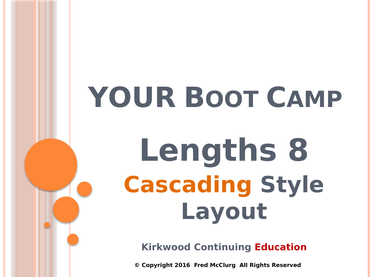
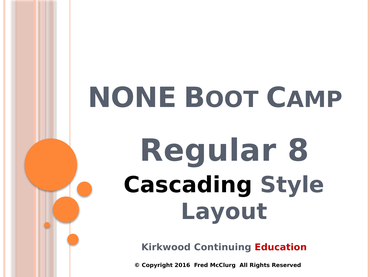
YOUR: YOUR -> NONE
Lengths: Lengths -> Regular
Cascading colour: orange -> black
